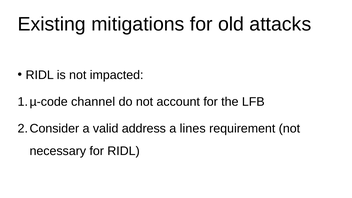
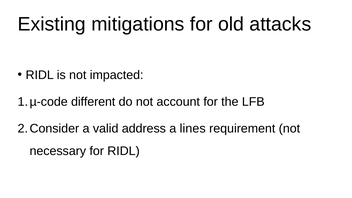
channel: channel -> different
